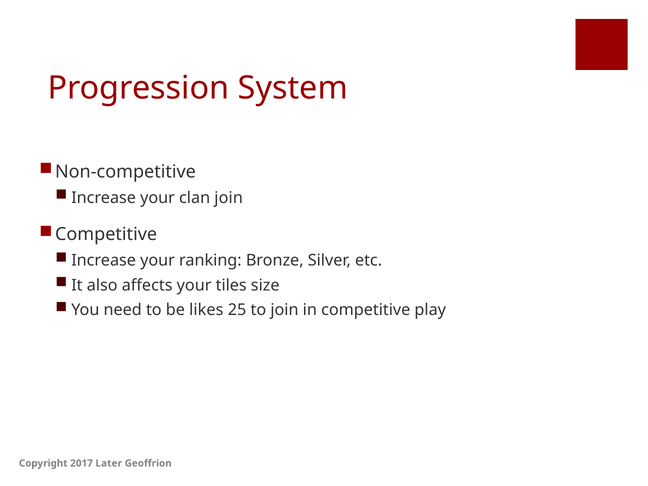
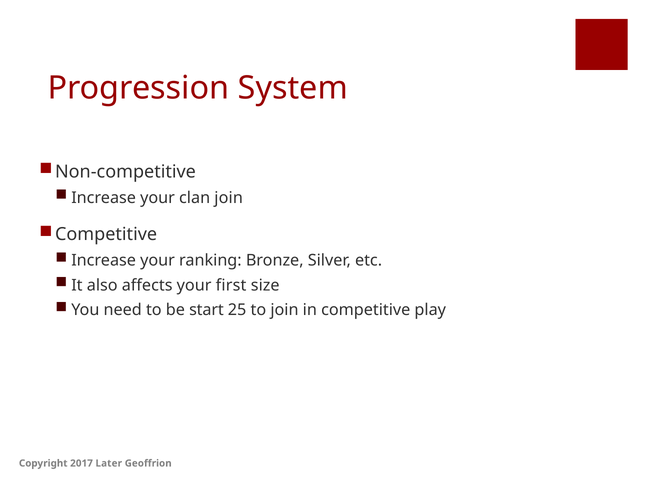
tiles: tiles -> first
likes: likes -> start
